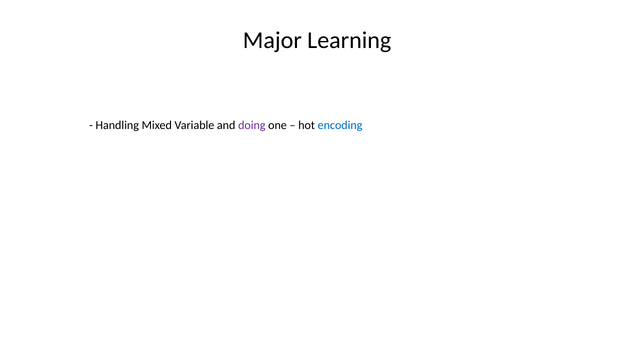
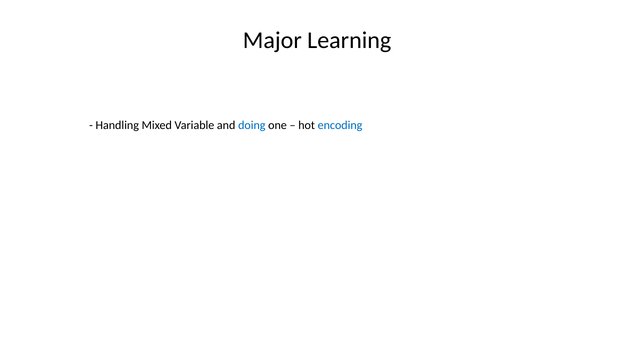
doing colour: purple -> blue
